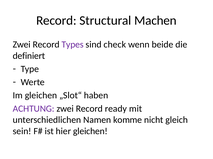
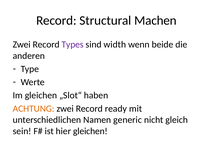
check: check -> width
definiert: definiert -> anderen
ACHTUNG colour: purple -> orange
komme: komme -> generic
